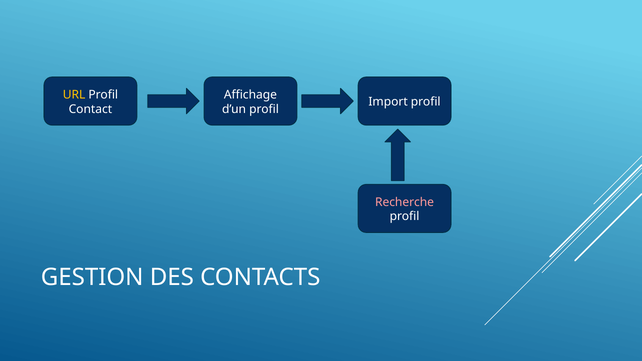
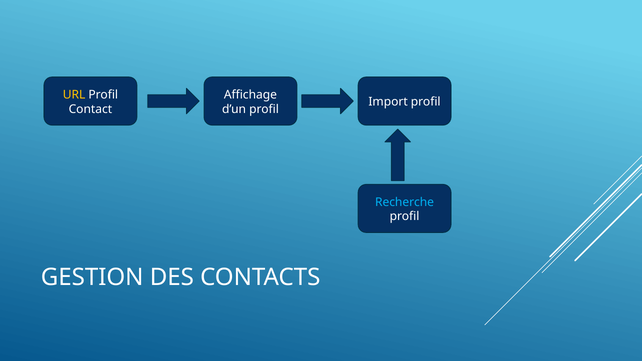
Recherche colour: pink -> light blue
